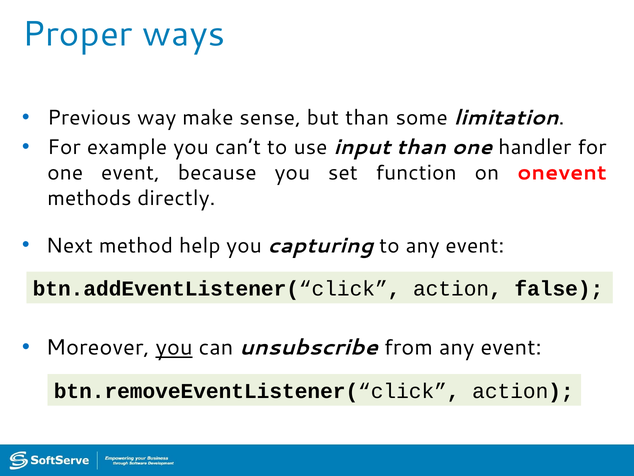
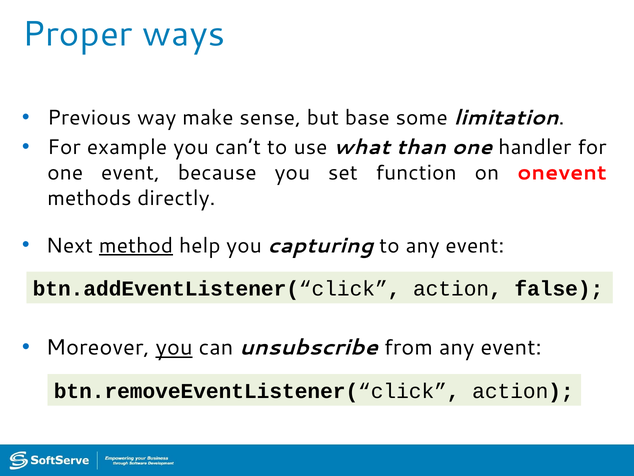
but than: than -> base
input: input -> what
method underline: none -> present
